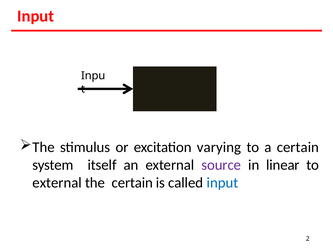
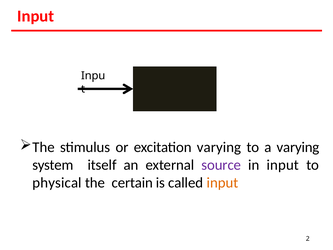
a certain: certain -> varying
in linear: linear -> input
external at (57, 183): external -> physical
input at (223, 183) colour: blue -> orange
